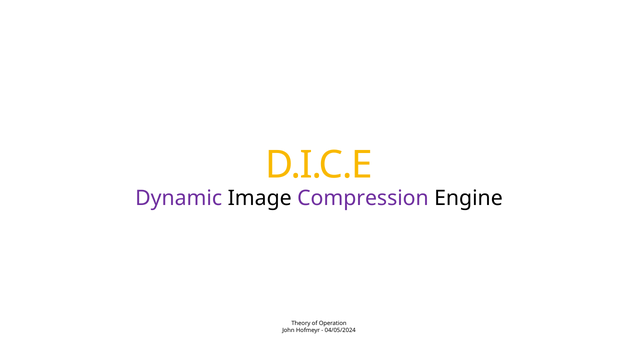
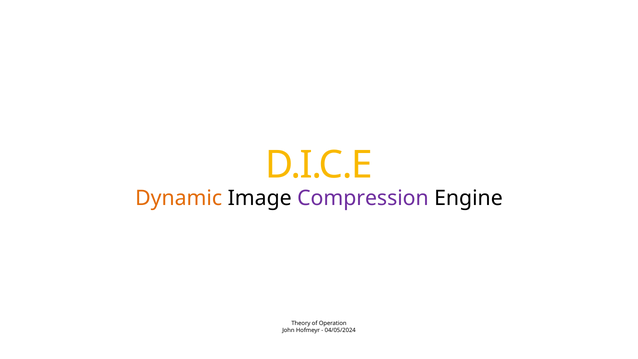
Dynamic colour: purple -> orange
